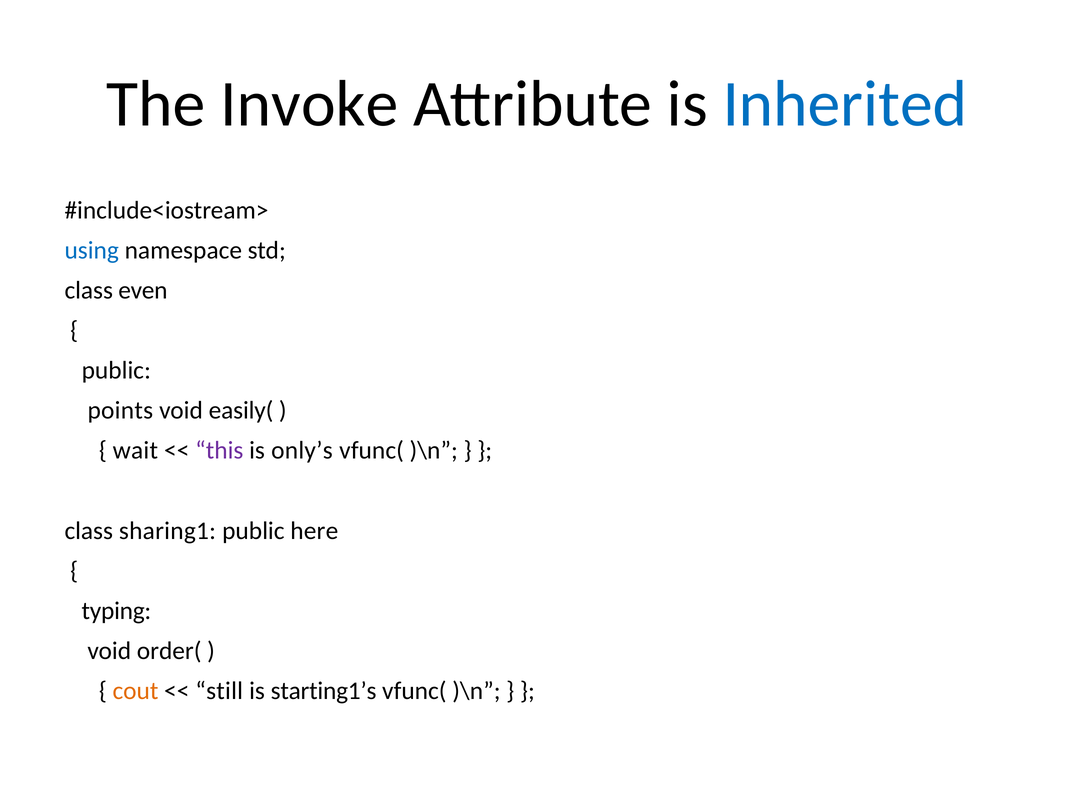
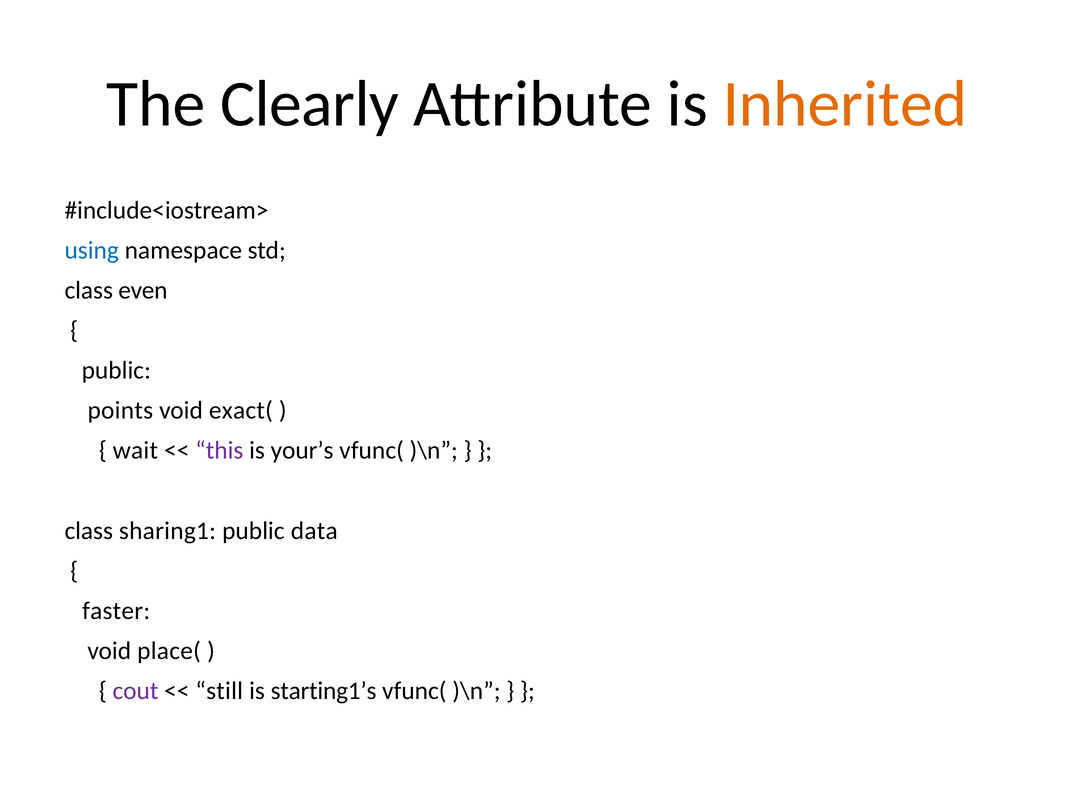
Invoke: Invoke -> Clearly
Inherited colour: blue -> orange
easily(: easily( -> exact(
only’s: only’s -> your’s
here: here -> data
typing: typing -> faster
order(: order( -> place(
cout colour: orange -> purple
